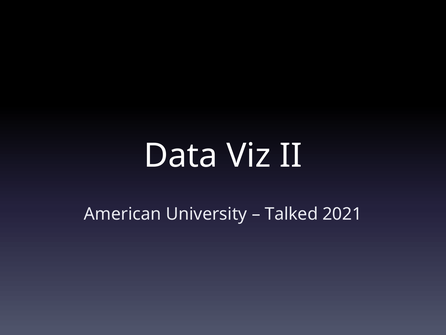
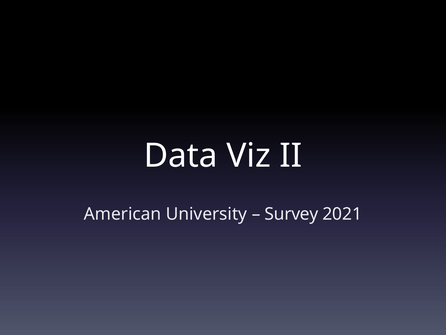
Talked: Talked -> Survey
